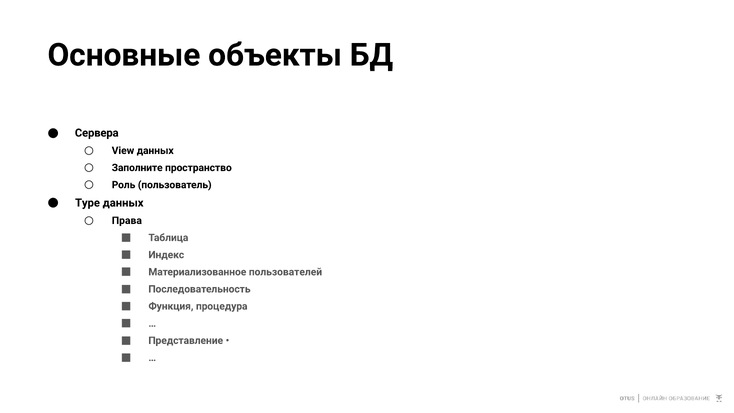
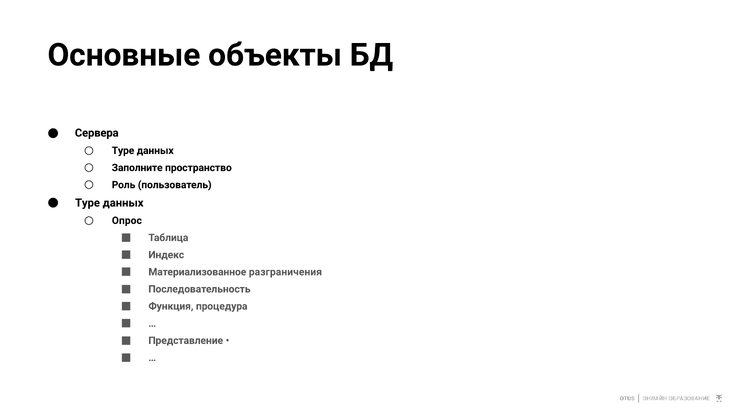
View at (123, 151): View -> Type
Права: Права -> Опрос
пользователей: пользователей -> разграничения
